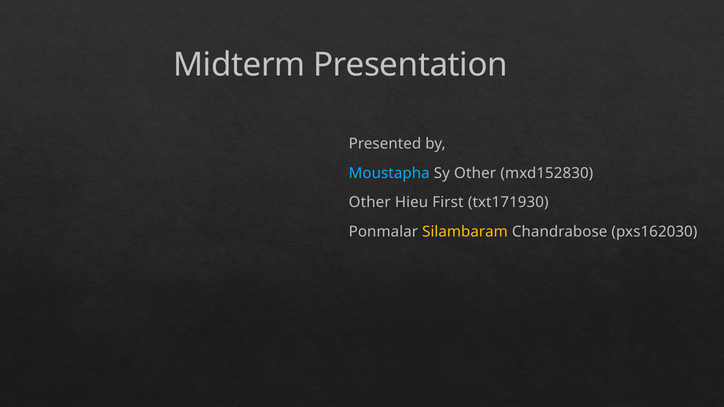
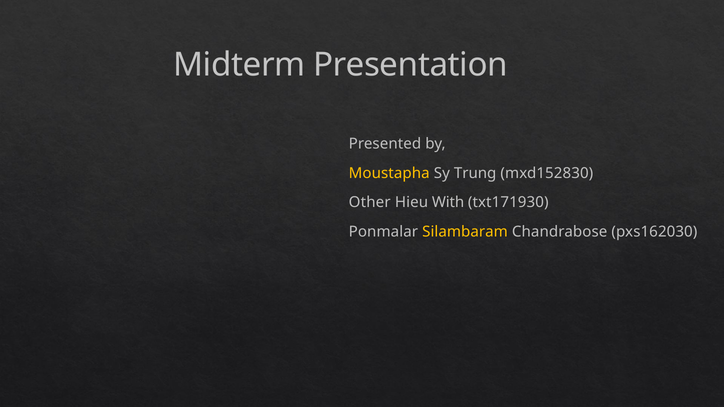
Moustapha colour: light blue -> yellow
Sy Other: Other -> Trung
First: First -> With
